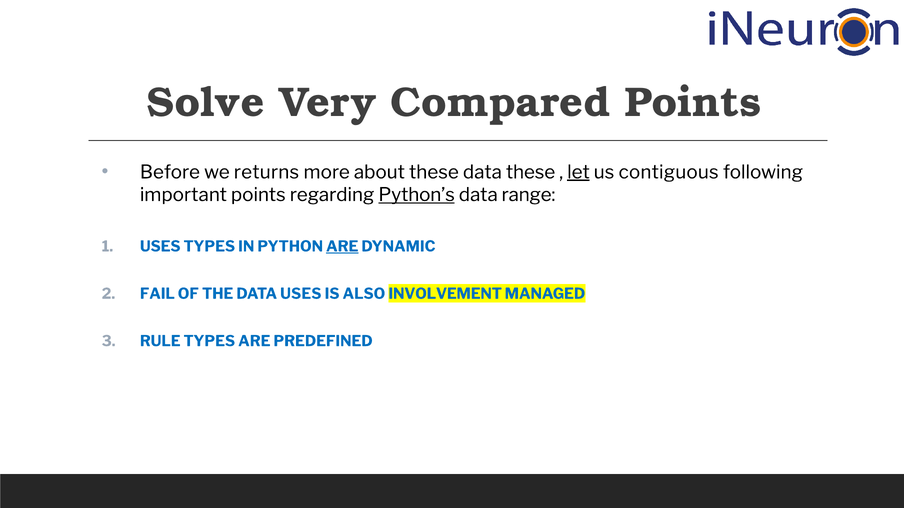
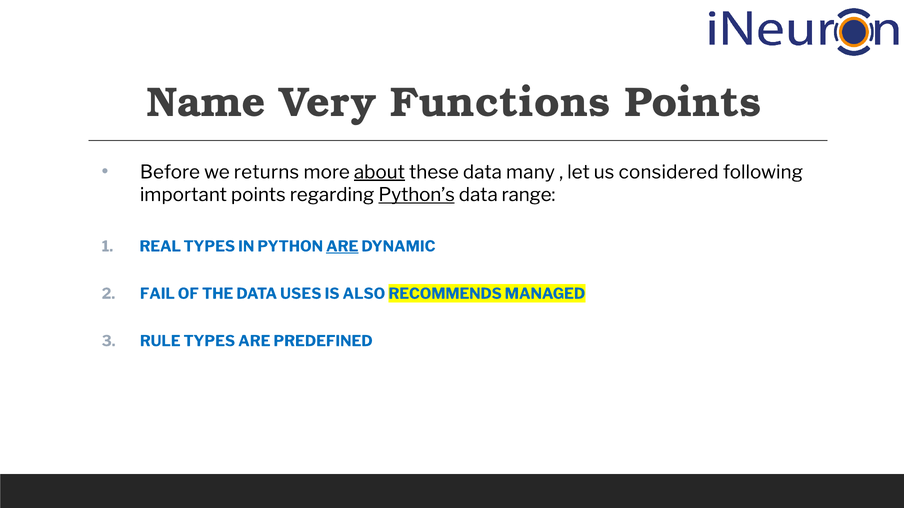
Solve: Solve -> Name
Compared: Compared -> Functions
about underline: none -> present
data these: these -> many
let underline: present -> none
contiguous: contiguous -> considered
USES at (160, 247): USES -> REAL
INVOLVEMENT: INVOLVEMENT -> RECOMMENDS
